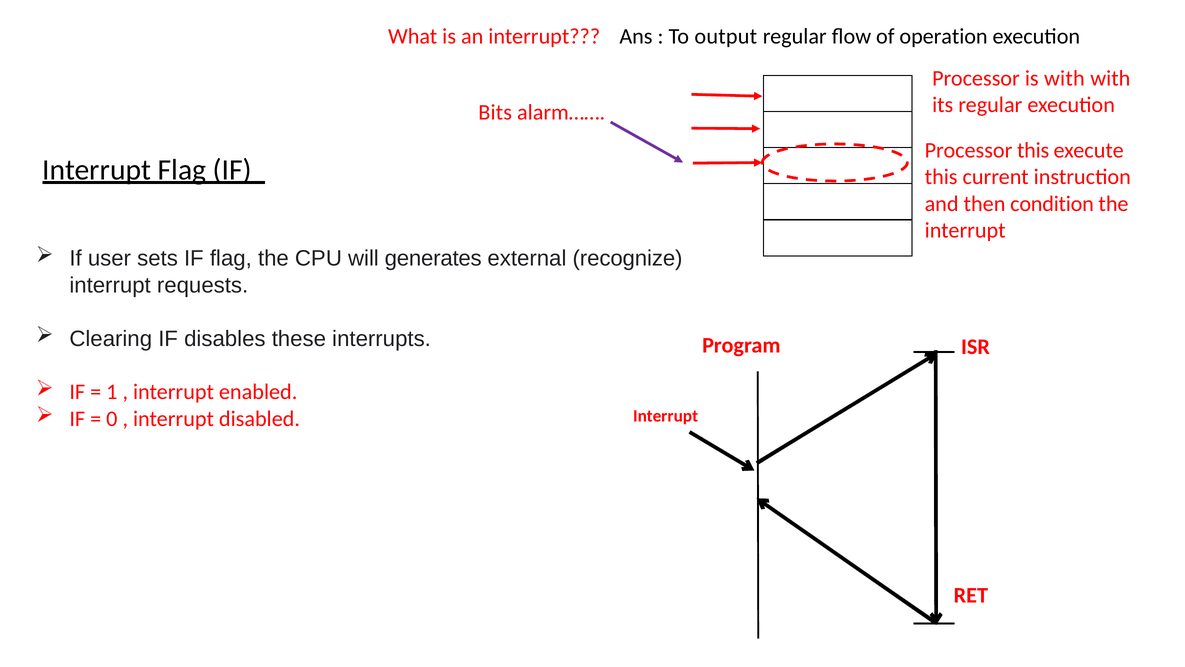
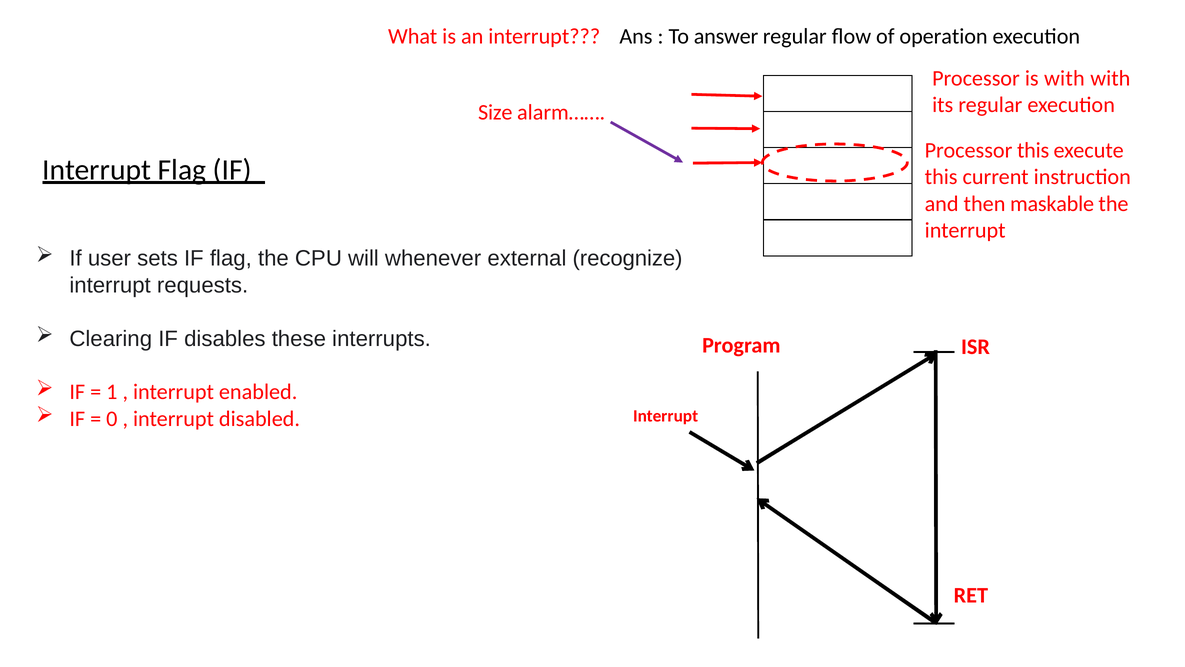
output: output -> answer
Bits: Bits -> Size
condition: condition -> maskable
generates: generates -> whenever
